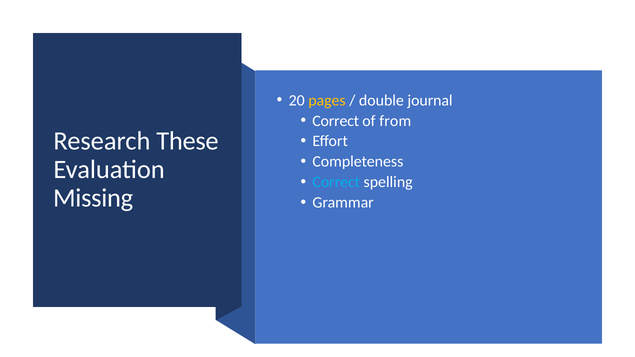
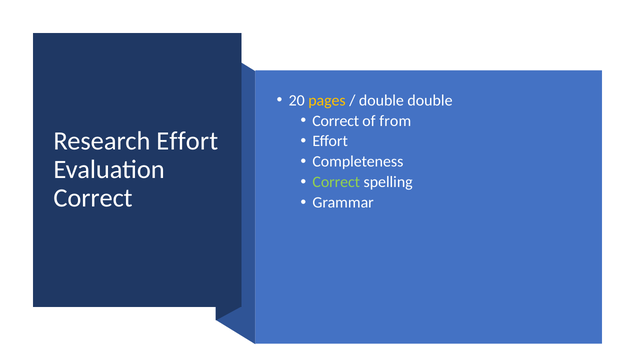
double journal: journal -> double
Research These: These -> Effort
Correct at (336, 182) colour: light blue -> light green
Missing at (93, 198): Missing -> Correct
